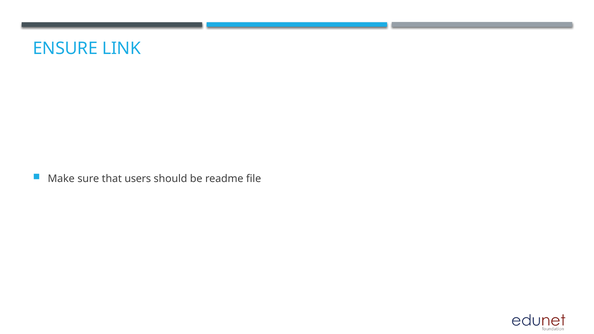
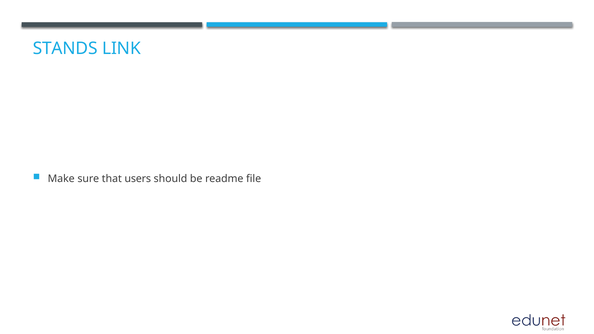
ENSURE: ENSURE -> STANDS
